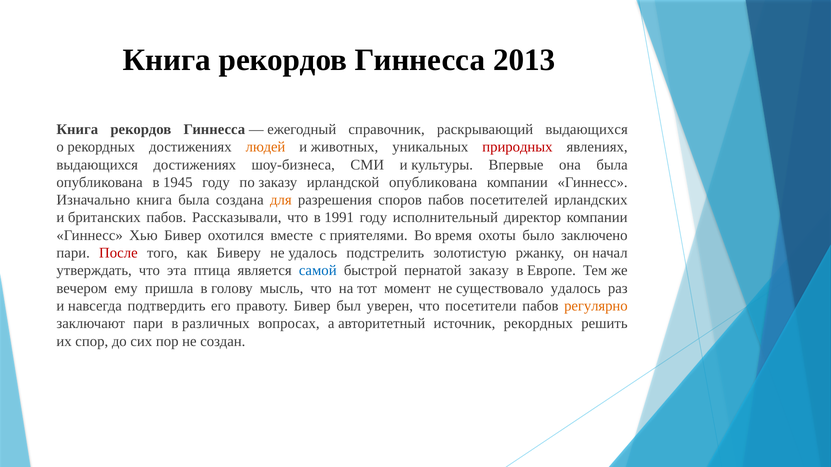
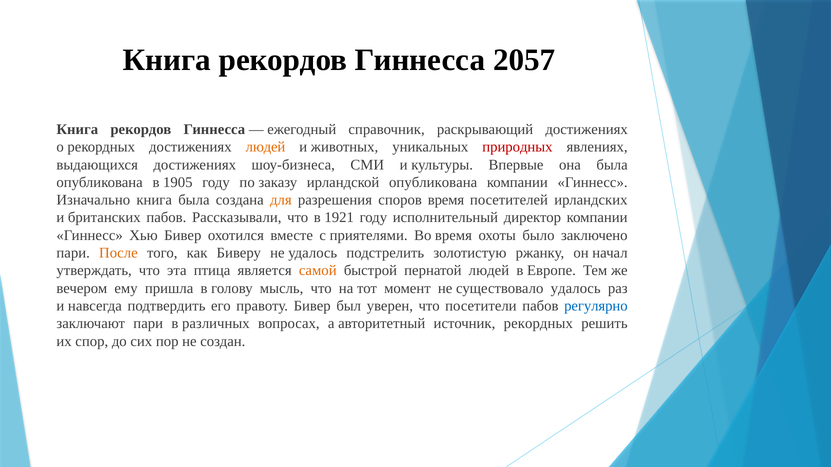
2013: 2013 -> 2057
раскрывающий выдающихся: выдающихся -> достижениях
1945: 1945 -> 1905
споров пабов: пабов -> время
1991: 1991 -> 1921
После colour: red -> orange
самой colour: blue -> orange
пернатой заказу: заказу -> людей
регулярно colour: orange -> blue
